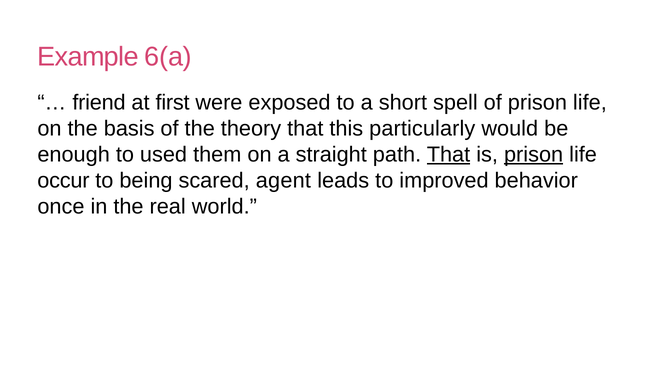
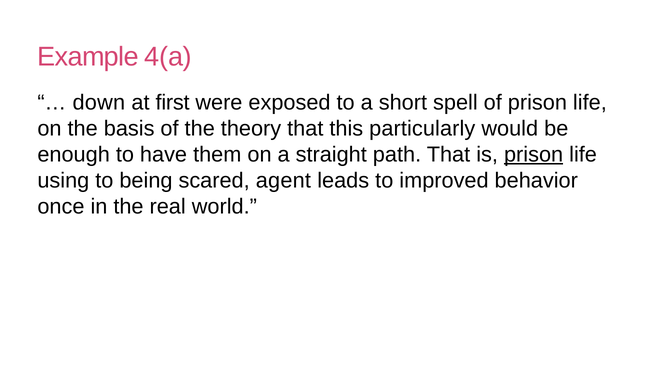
6(a: 6(a -> 4(a
friend: friend -> down
used: used -> have
That at (448, 155) underline: present -> none
occur: occur -> using
